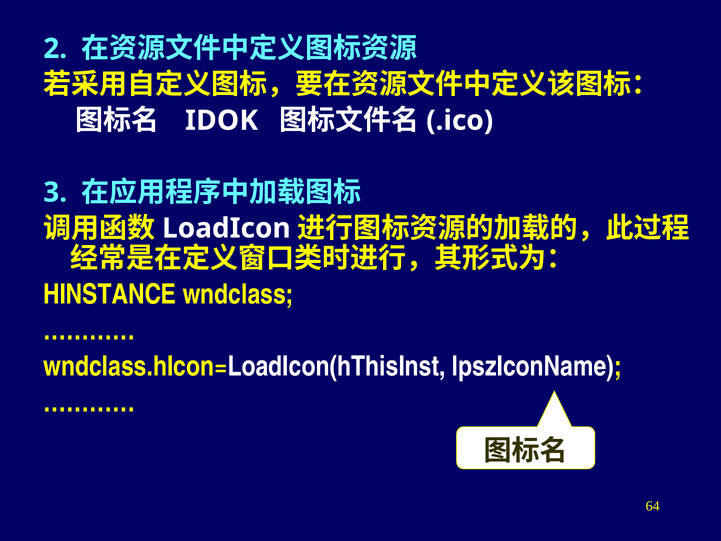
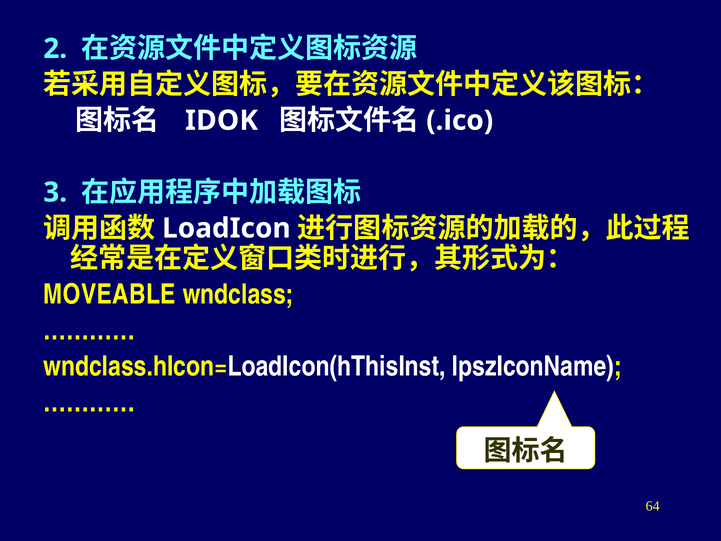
HINSTANCE: HINSTANCE -> MOVEABLE
